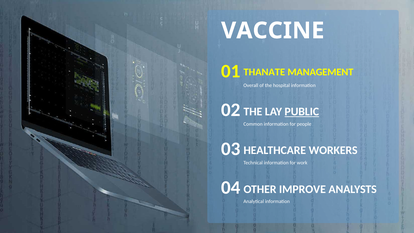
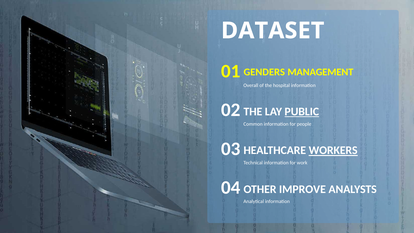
VACCINE: VACCINE -> DATASET
THANATE: THANATE -> GENDERS
WORKERS underline: none -> present
